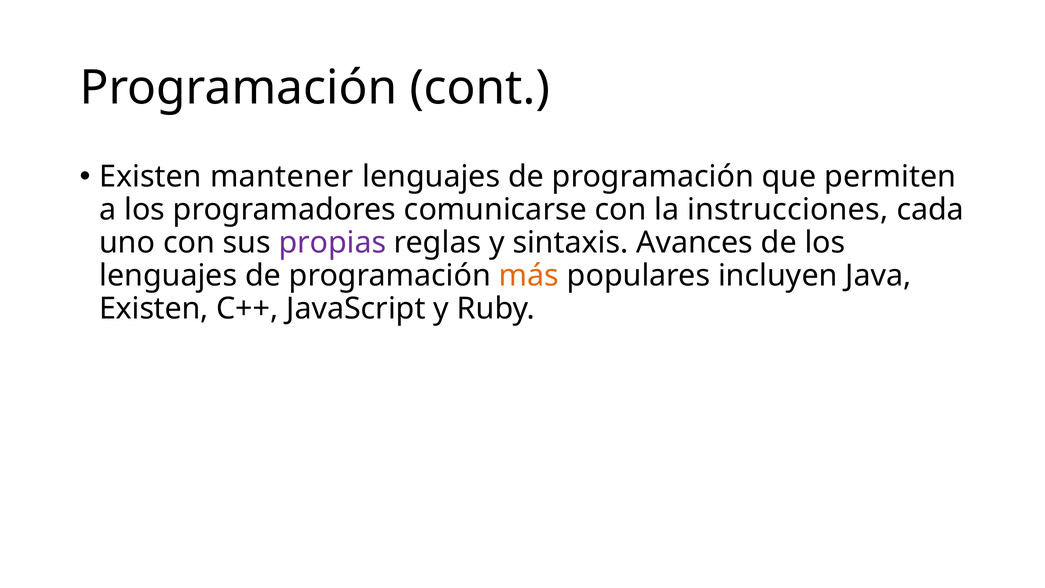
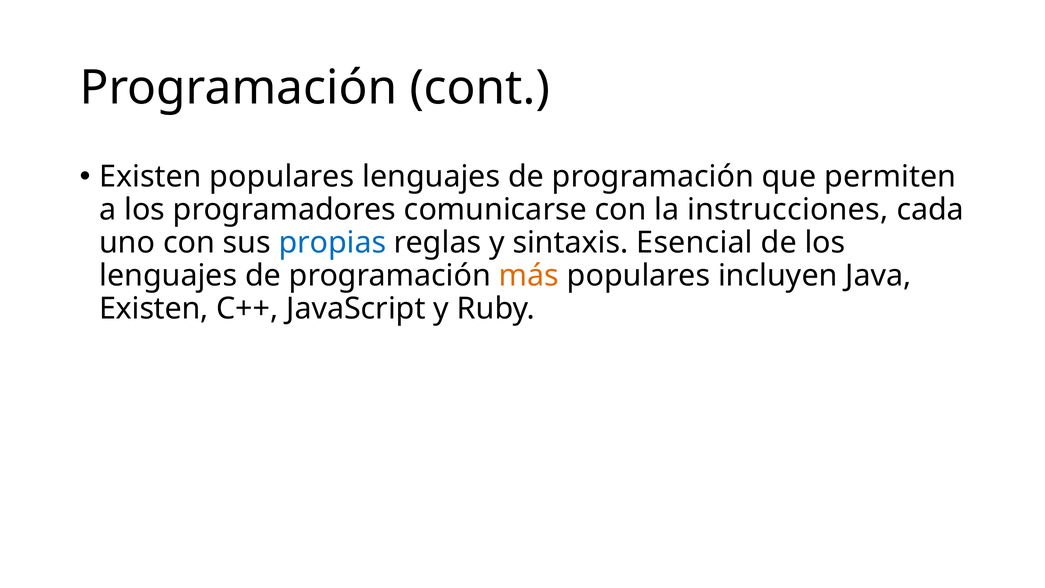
Existen mantener: mantener -> populares
propias colour: purple -> blue
Avances: Avances -> Esencial
